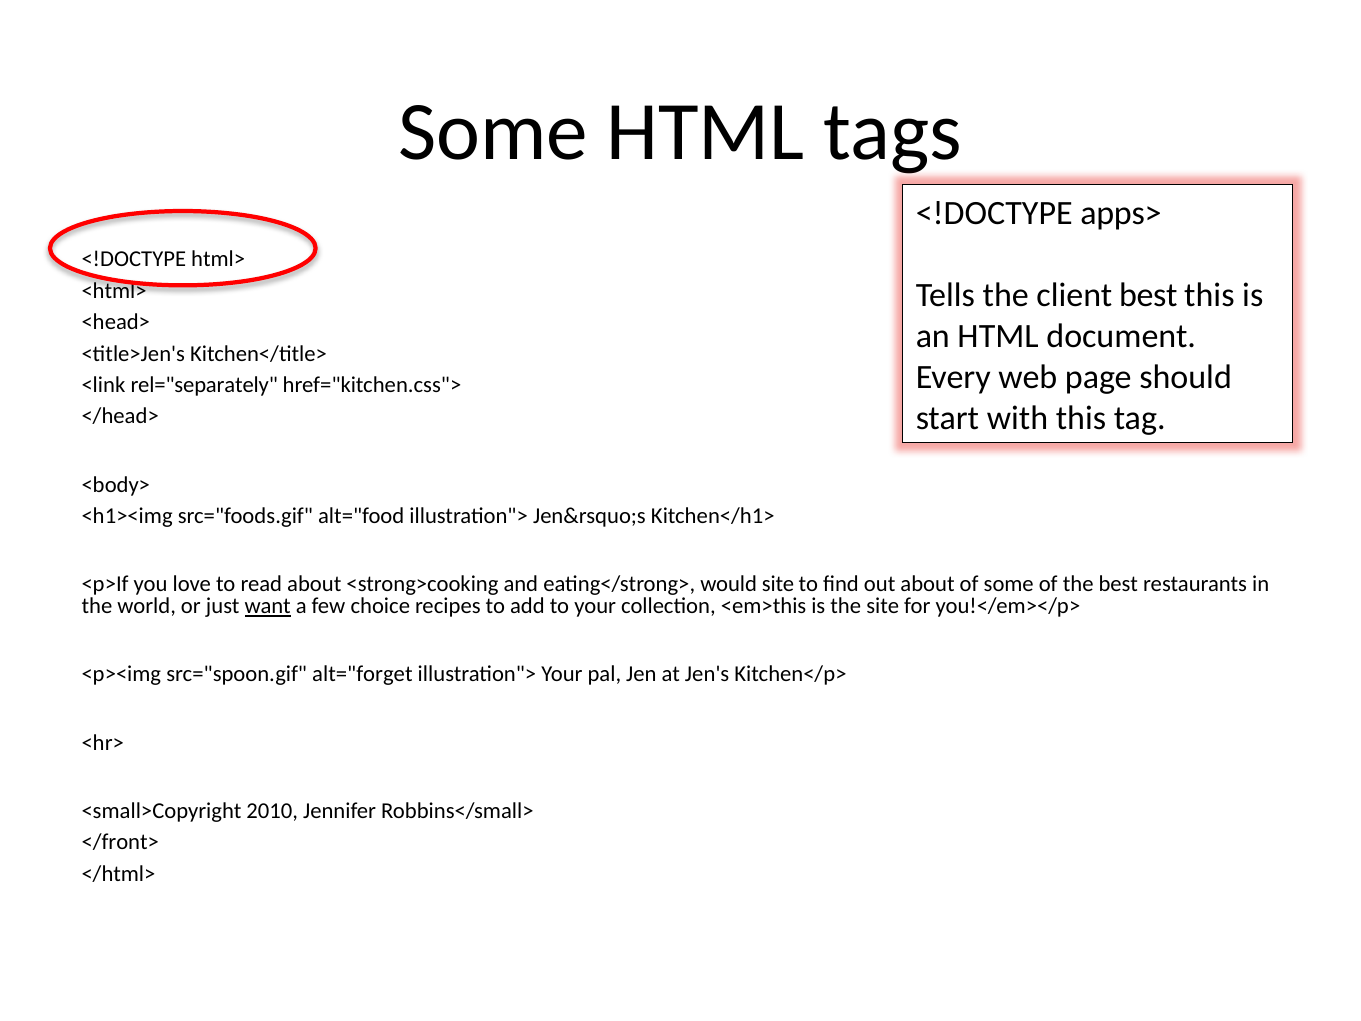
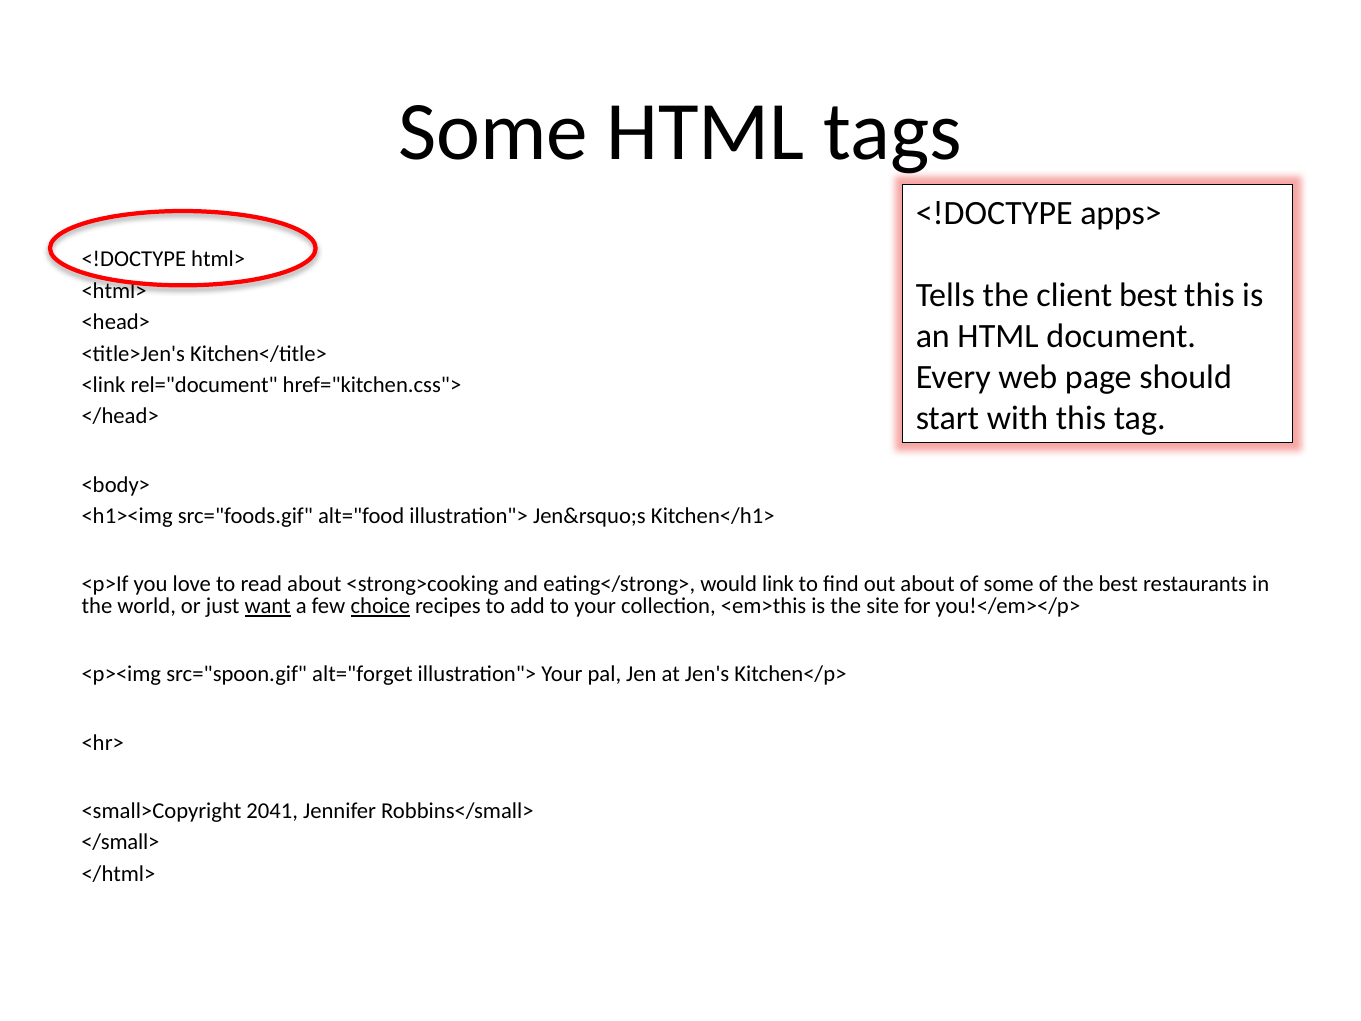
rel="separately: rel="separately -> rel="document
would site: site -> link
choice underline: none -> present
2010: 2010 -> 2041
</front>: </front> -> </small>
